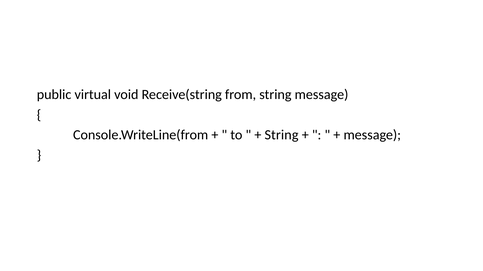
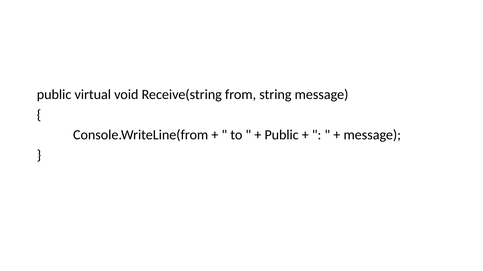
String at (281, 135): String -> Public
